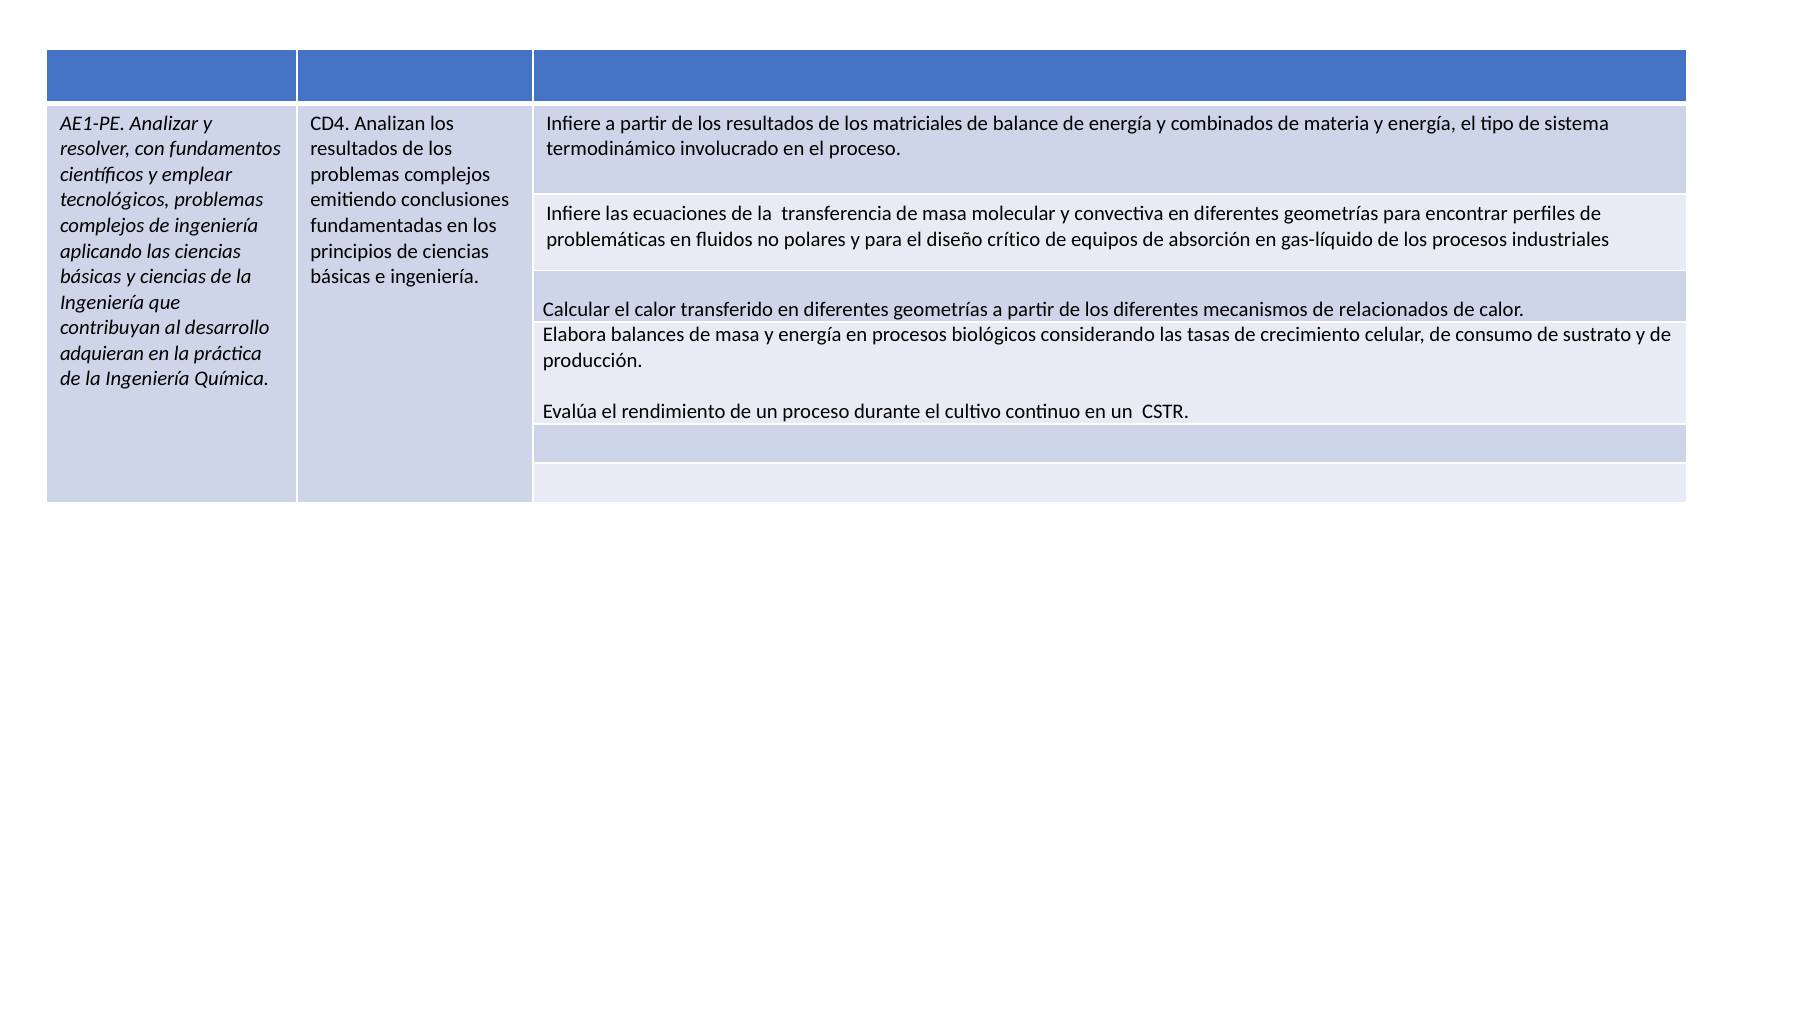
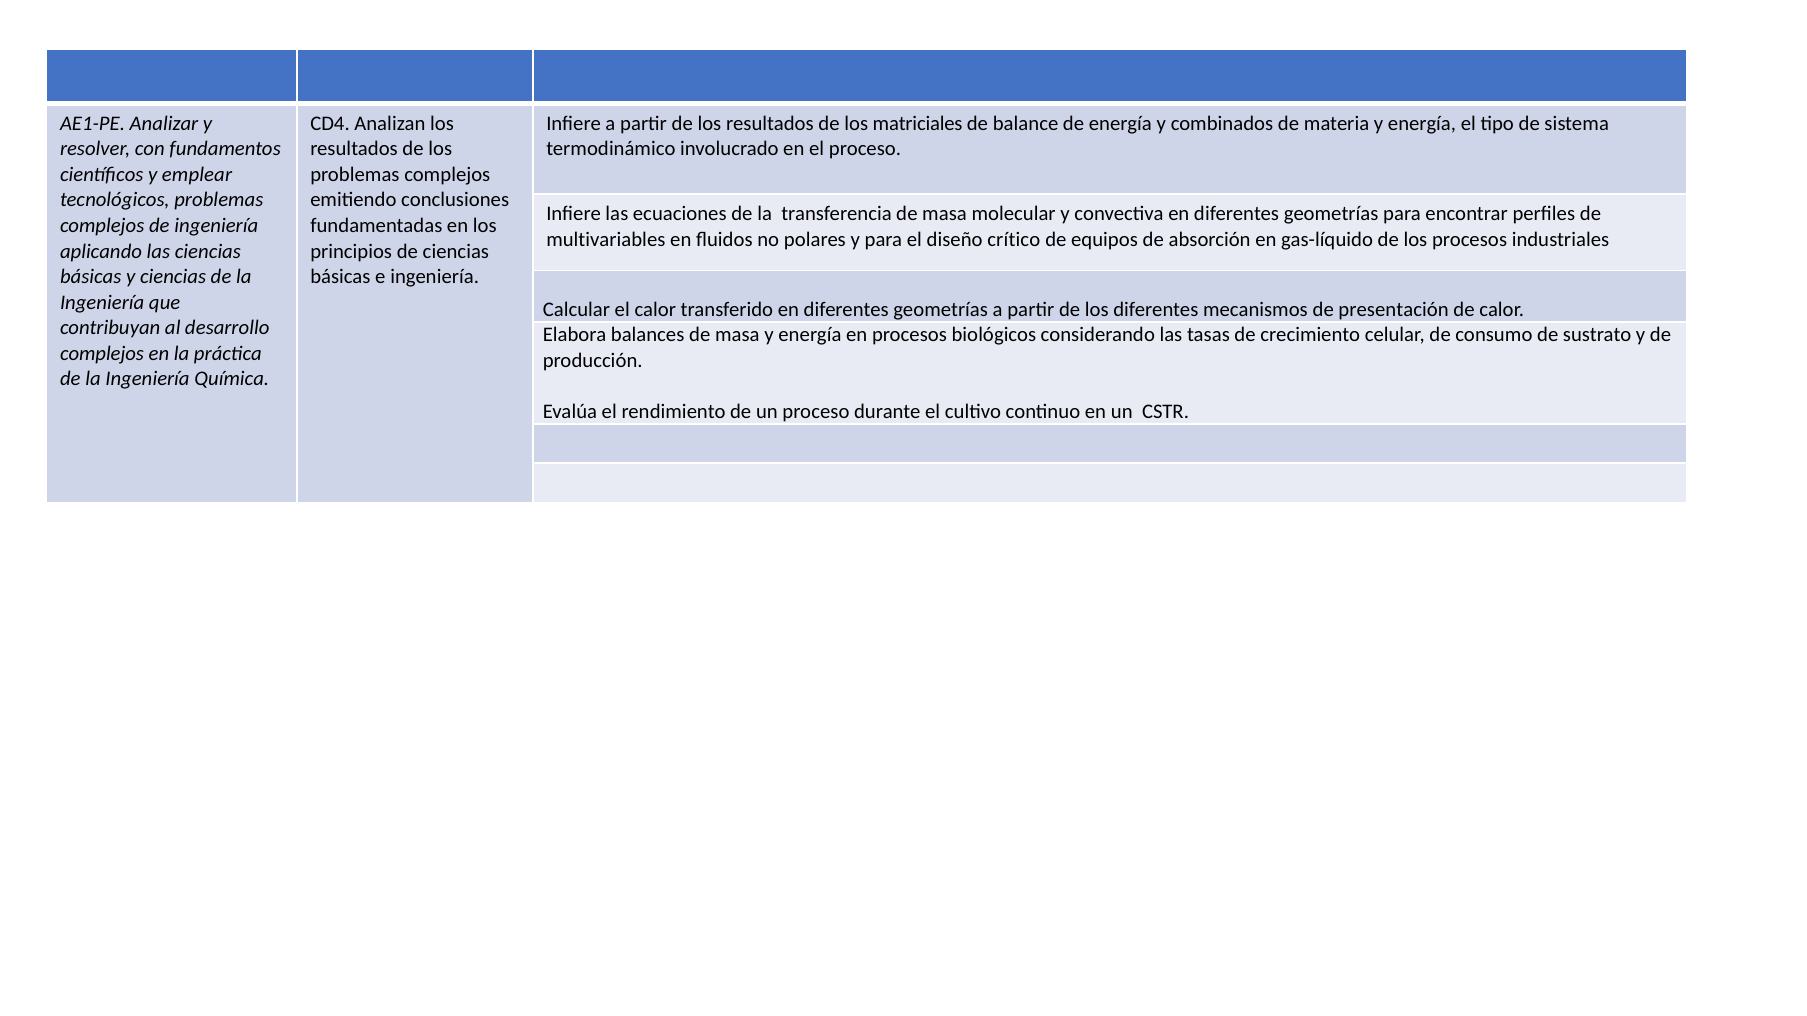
problemáticas: problemáticas -> multivariables
relacionados: relacionados -> presentación
adquieran at (102, 354): adquieran -> complejos
